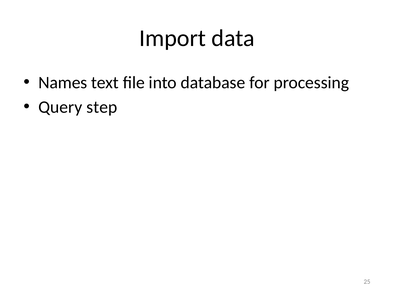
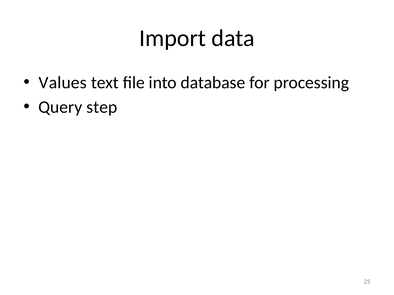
Names: Names -> Values
